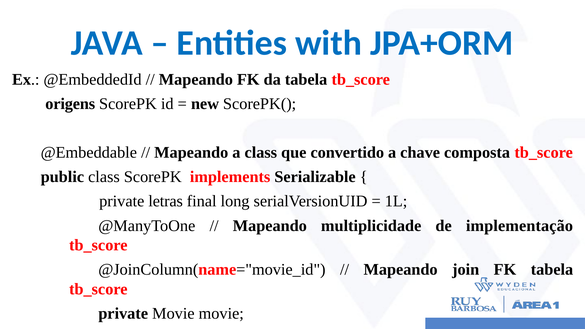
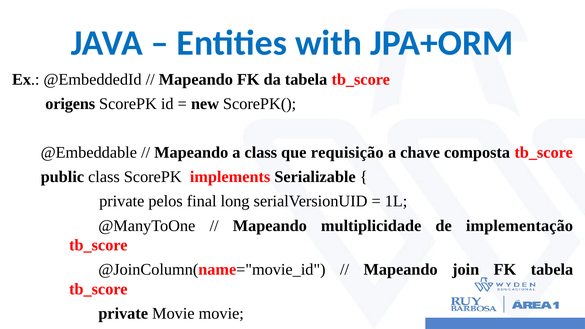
convertido: convertido -> requisição
letras: letras -> pelos
